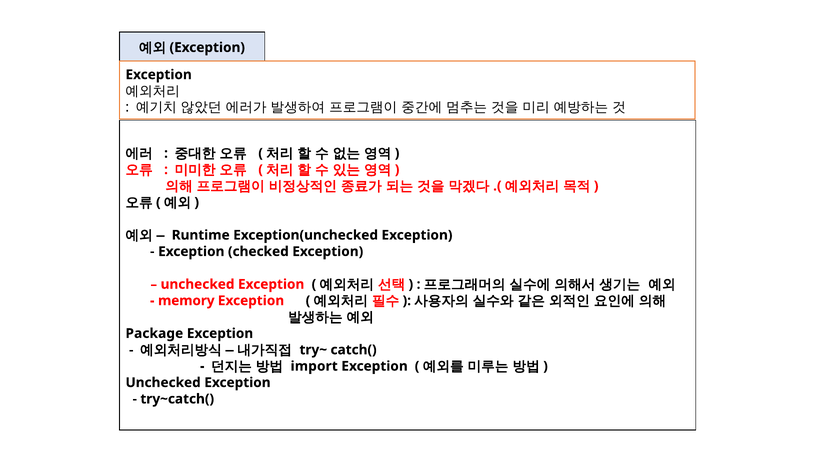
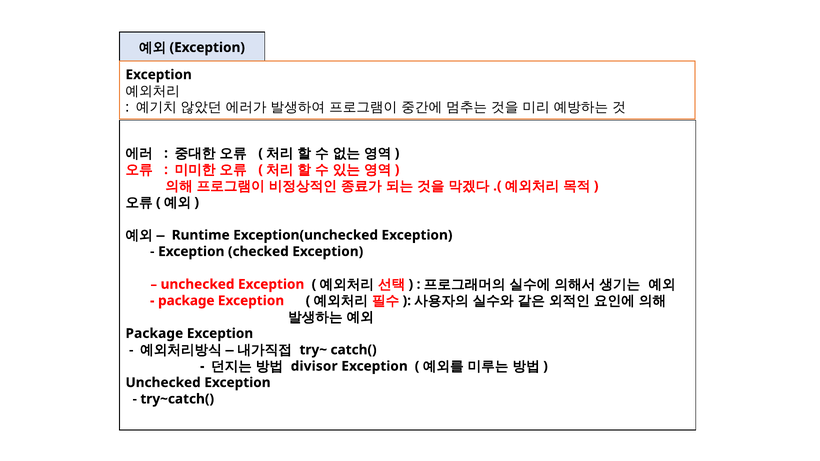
memory at (186, 301): memory -> package
import: import -> divisor
